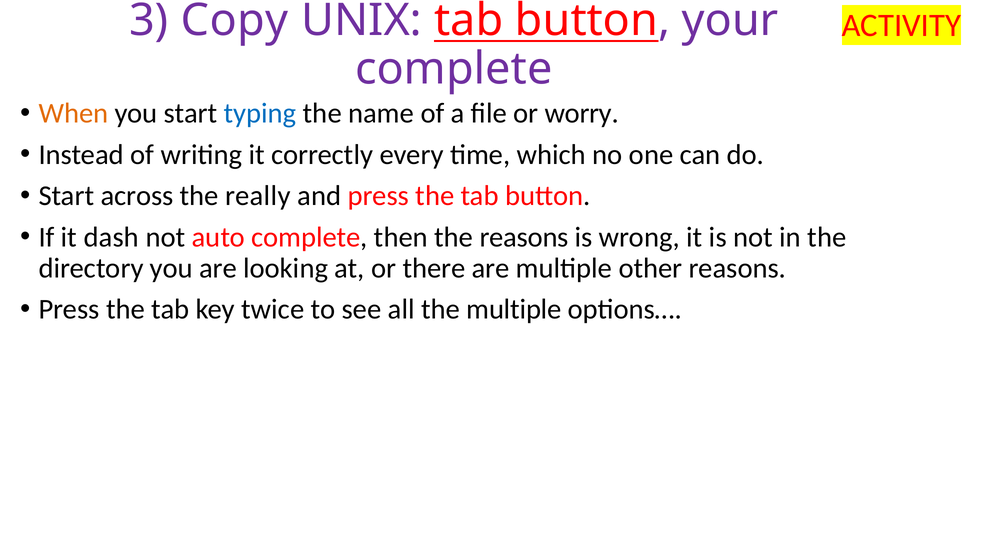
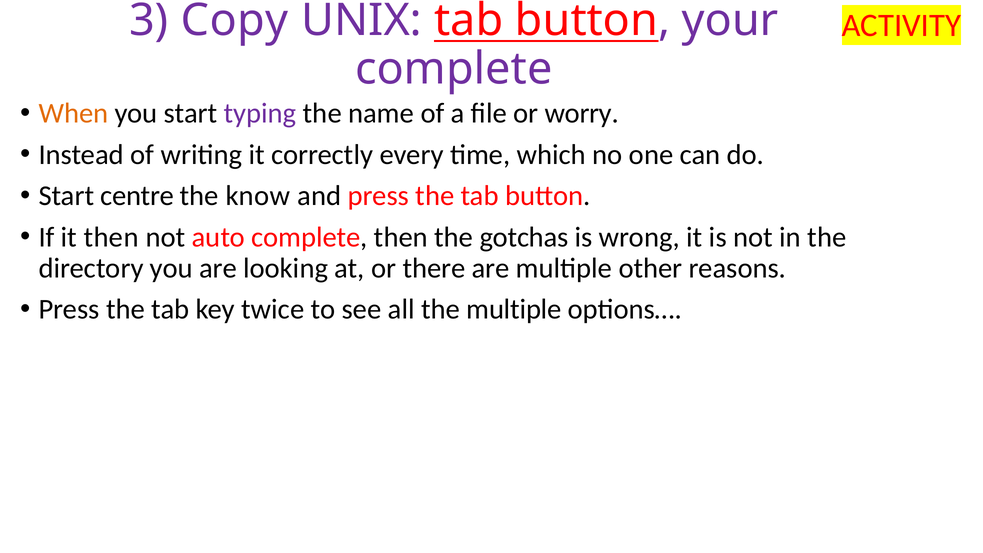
typing colour: blue -> purple
across: across -> centre
really: really -> know
it dash: dash -> then
the reasons: reasons -> gotchas
